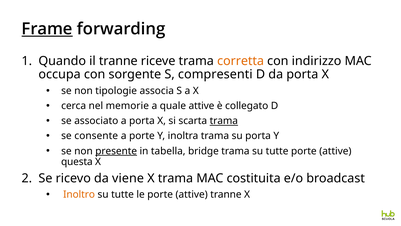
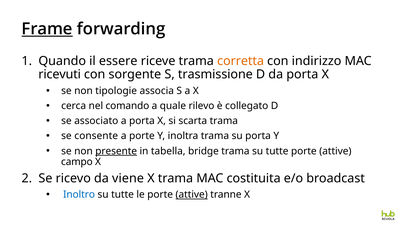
il tranne: tranne -> essere
occupa: occupa -> ricevuti
compresenti: compresenti -> trasmissione
memorie: memorie -> comando
quale attive: attive -> rilevo
trama at (224, 121) underline: present -> none
questa: questa -> campo
Inoltro colour: orange -> blue
attive at (192, 194) underline: none -> present
